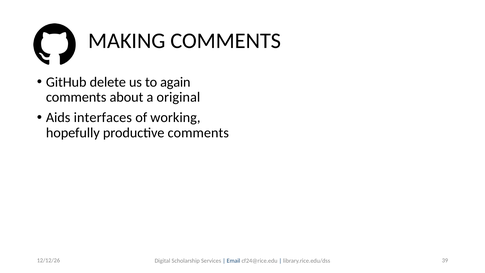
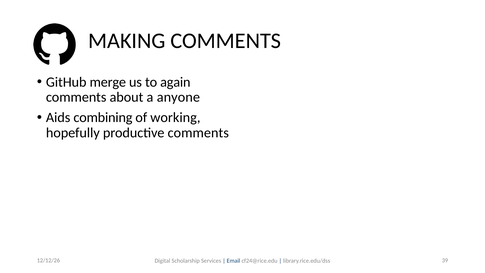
delete: delete -> merge
original: original -> anyone
interfaces: interfaces -> combining
